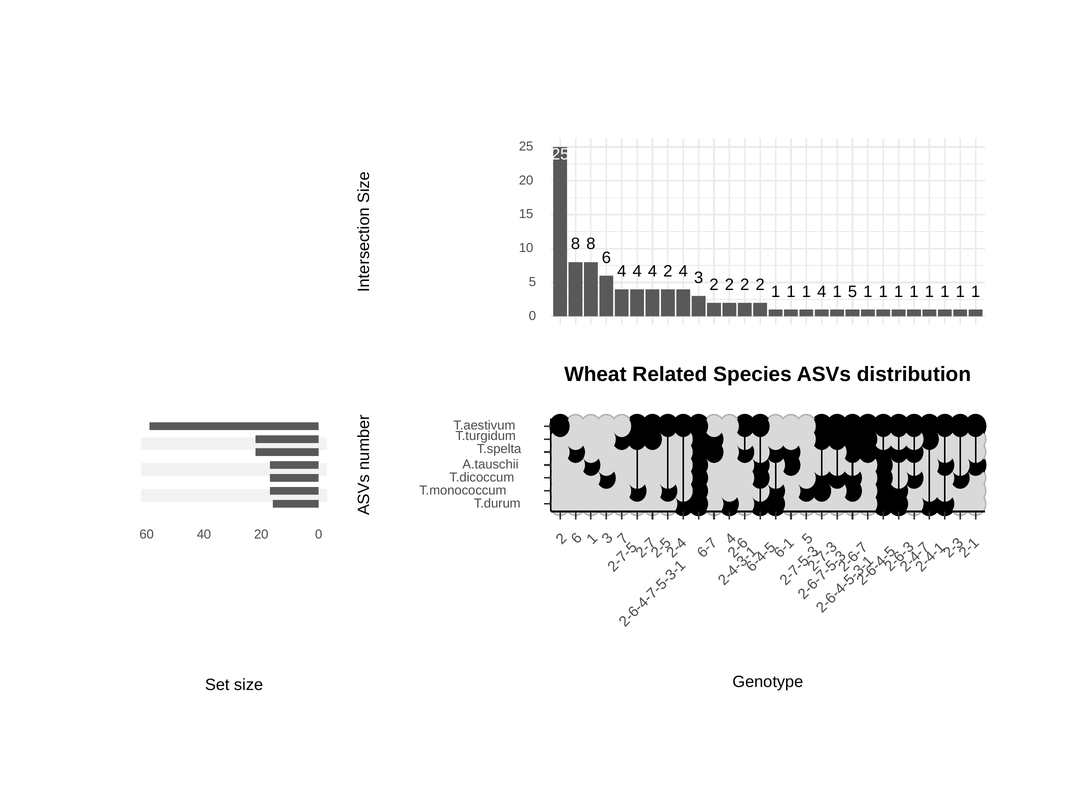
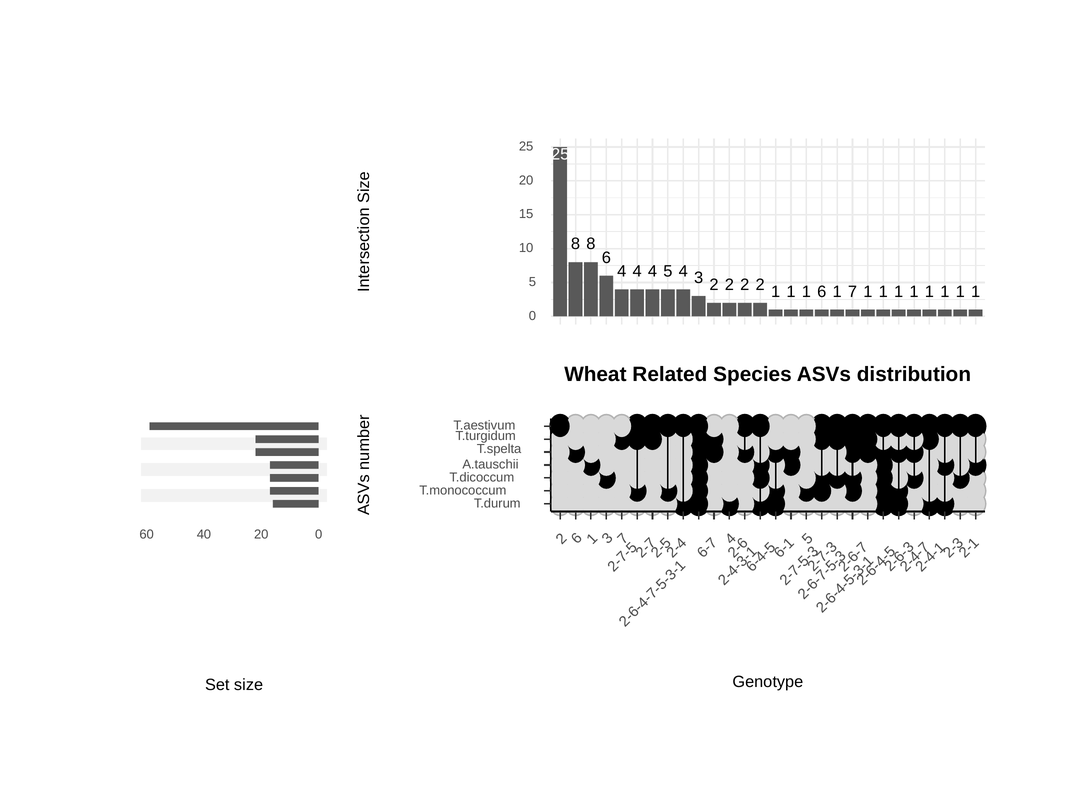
2 at (668, 271): 2 -> 5
4 at (822, 292): 4 -> 6
2 5: 5 -> 7
